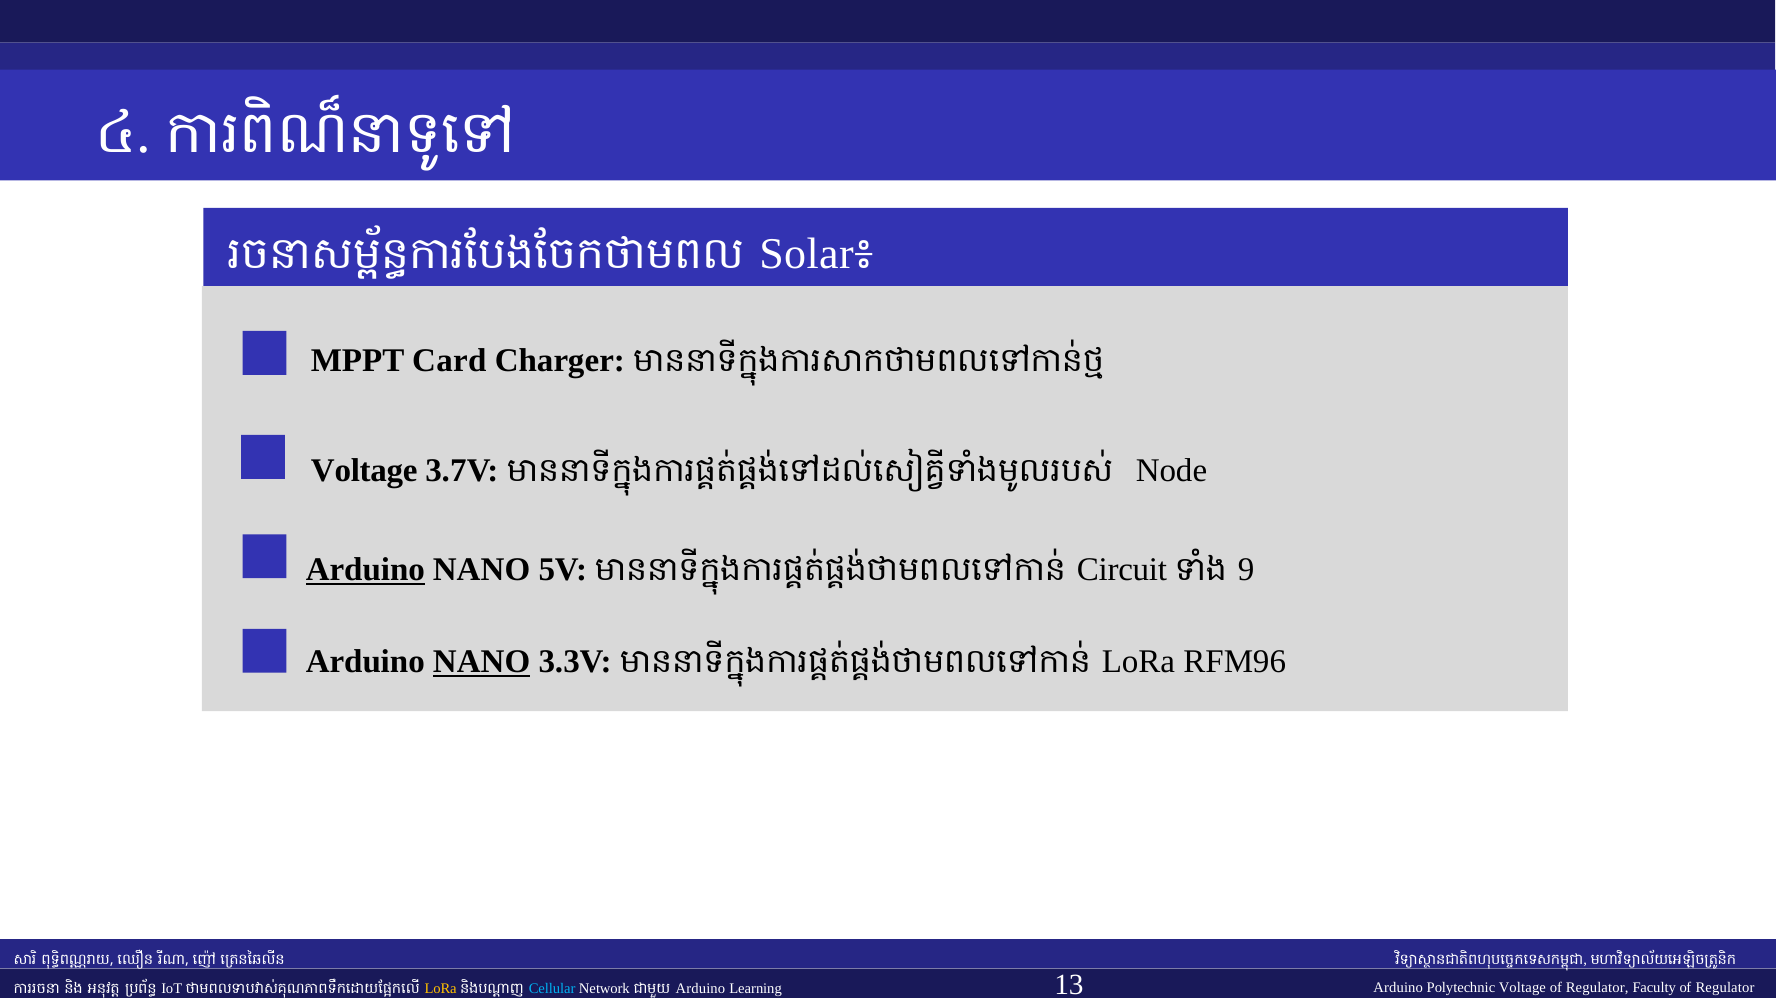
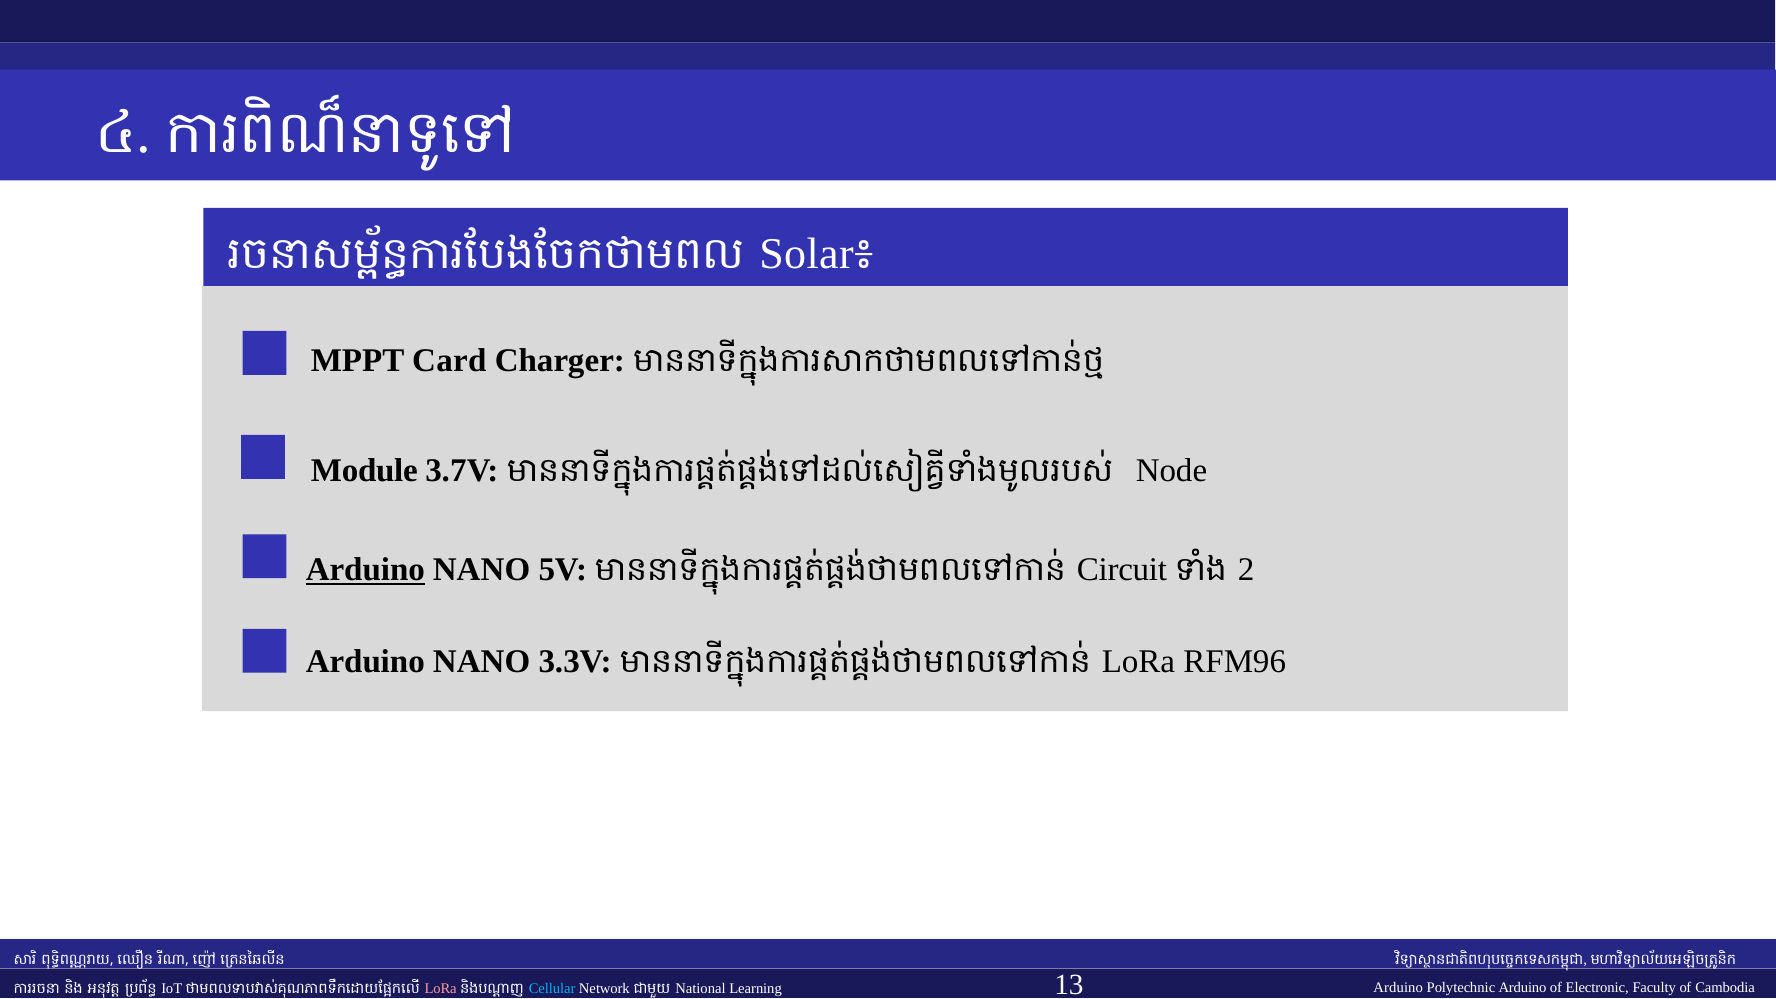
Voltage at (364, 470): Voltage -> Module
9: 9 -> 2
NANO at (482, 662) underline: present -> none
Polytechnic Voltage: Voltage -> Arduino
Regulator at (1597, 987): Regulator -> Electronic
Faculty of Regulator: Regulator -> Cambodia
LoRa at (441, 989) colour: yellow -> pink
Arduino at (700, 989): Arduino -> National
